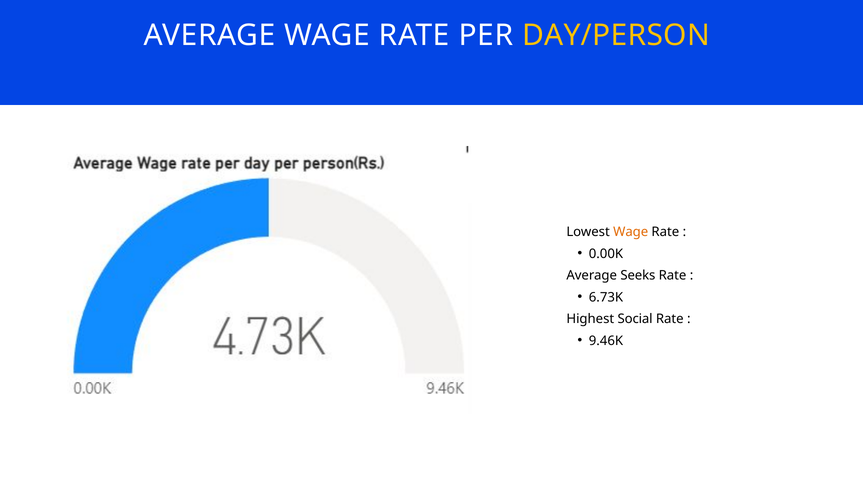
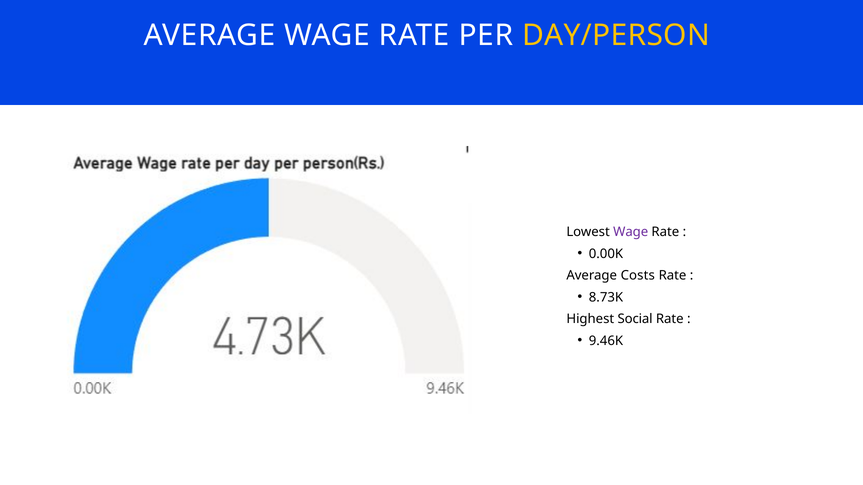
Wage at (631, 232) colour: orange -> purple
Seeks: Seeks -> Costs
6.73K: 6.73K -> 8.73K
